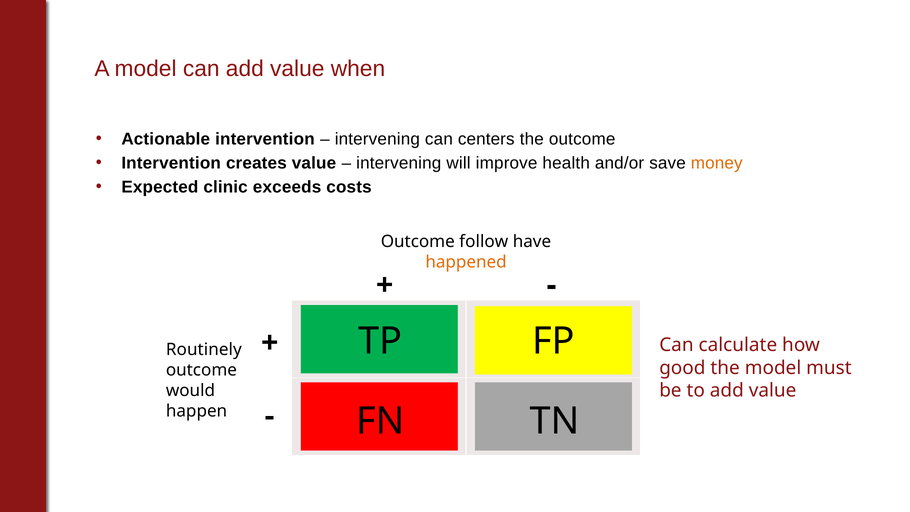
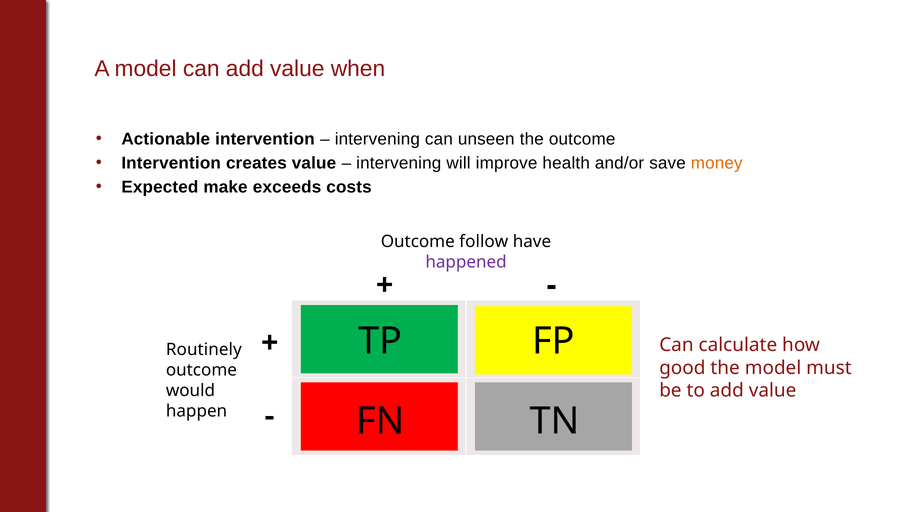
centers: centers -> unseen
clinic: clinic -> make
happened colour: orange -> purple
